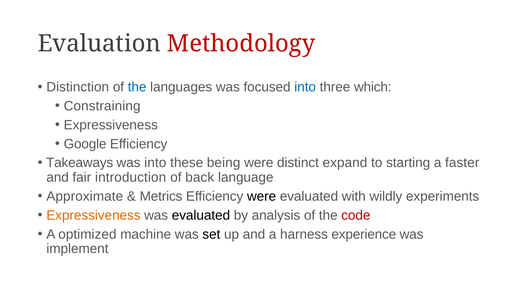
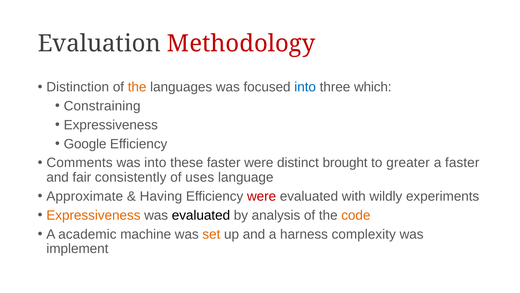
the at (137, 87) colour: blue -> orange
Takeaways: Takeaways -> Comments
these being: being -> faster
expand: expand -> brought
starting: starting -> greater
introduction: introduction -> consistently
back: back -> uses
Metrics: Metrics -> Having
were at (262, 196) colour: black -> red
code colour: red -> orange
optimized: optimized -> academic
set colour: black -> orange
experience: experience -> complexity
